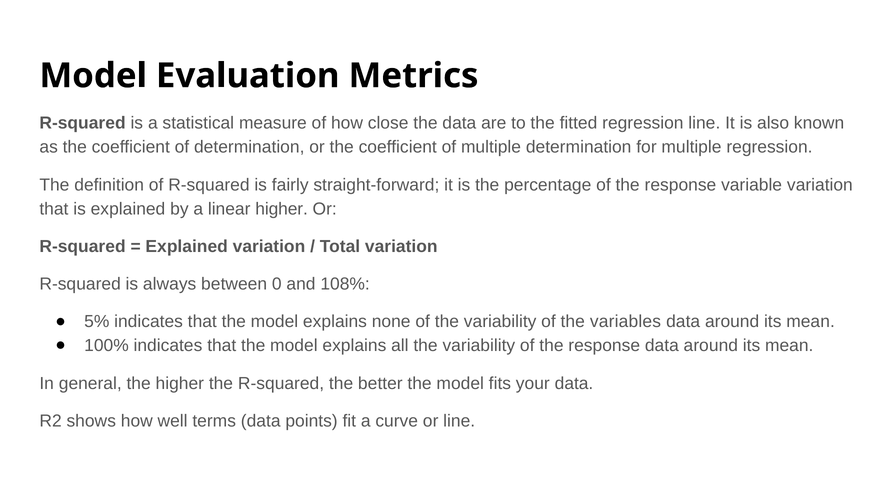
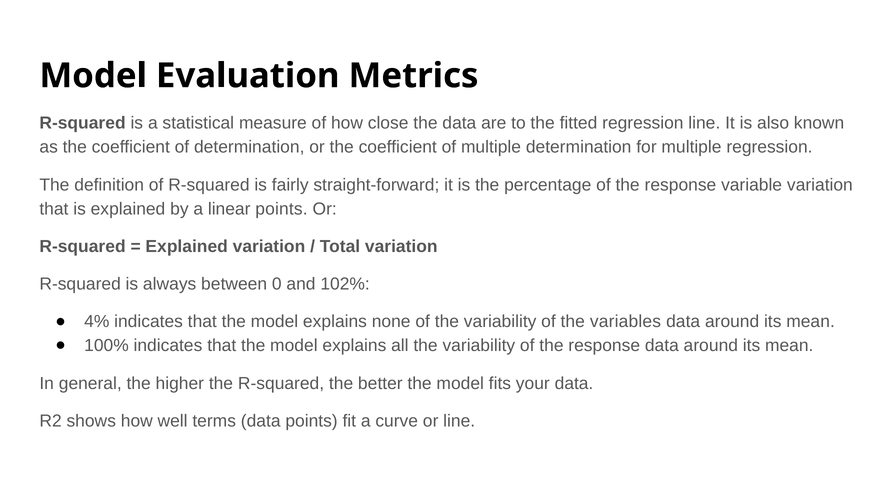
linear higher: higher -> points
108%: 108% -> 102%
5%: 5% -> 4%
